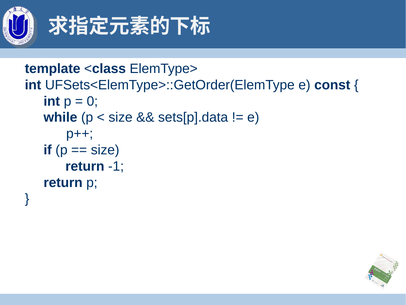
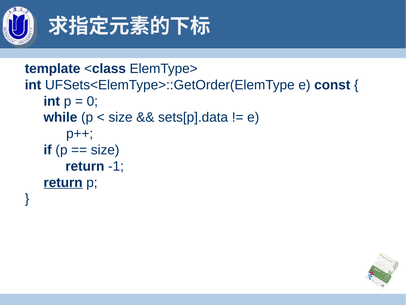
return at (63, 182) underline: none -> present
